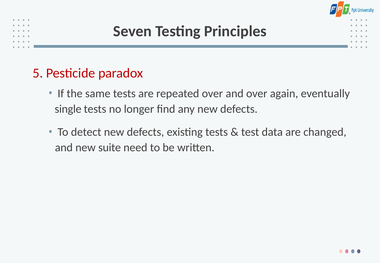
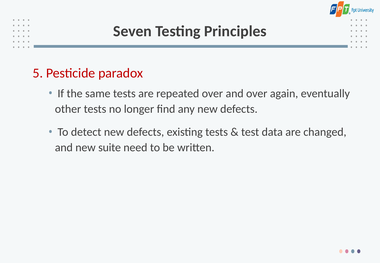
single: single -> other
